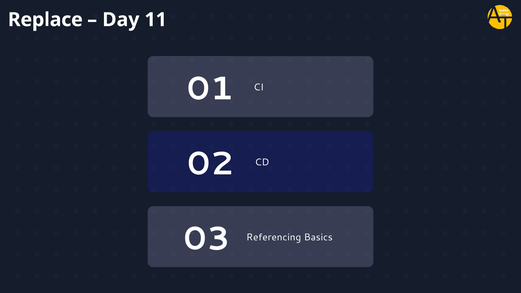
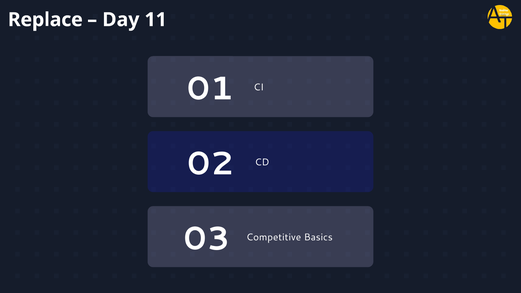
Referencing: Referencing -> Competitive
